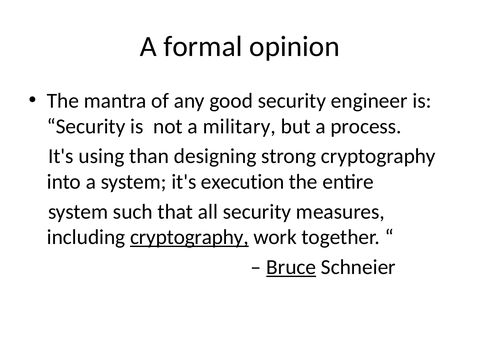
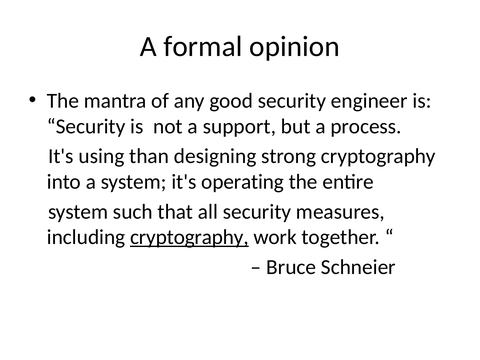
military: military -> support
execution: execution -> operating
Bruce underline: present -> none
